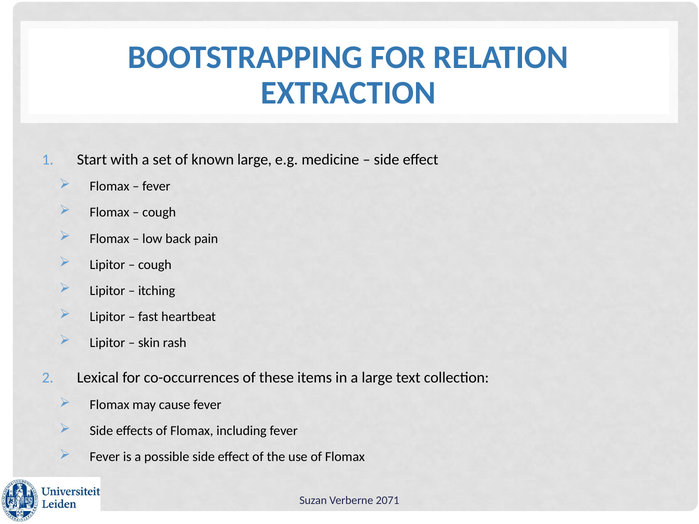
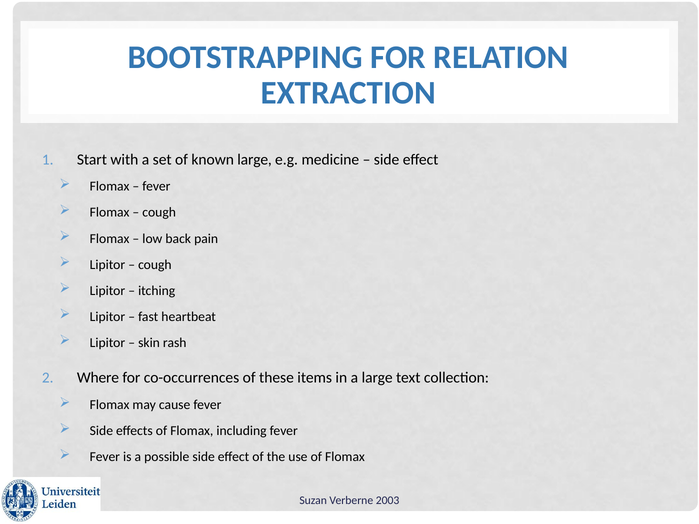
Lexical: Lexical -> Where
2071: 2071 -> 2003
